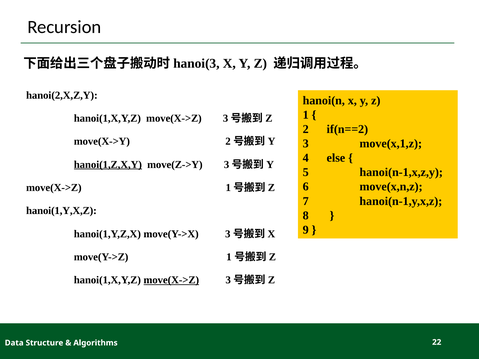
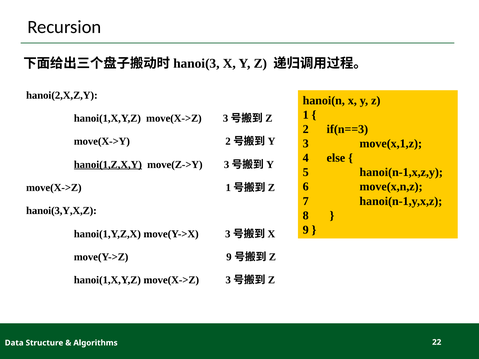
if(n==2: if(n==2 -> if(n==3
hanoi(1,Y,X,Z: hanoi(1,Y,X,Z -> hanoi(3,Y,X,Z
move(Y->Z 1: 1 -> 9
move(X->Z at (171, 280) underline: present -> none
